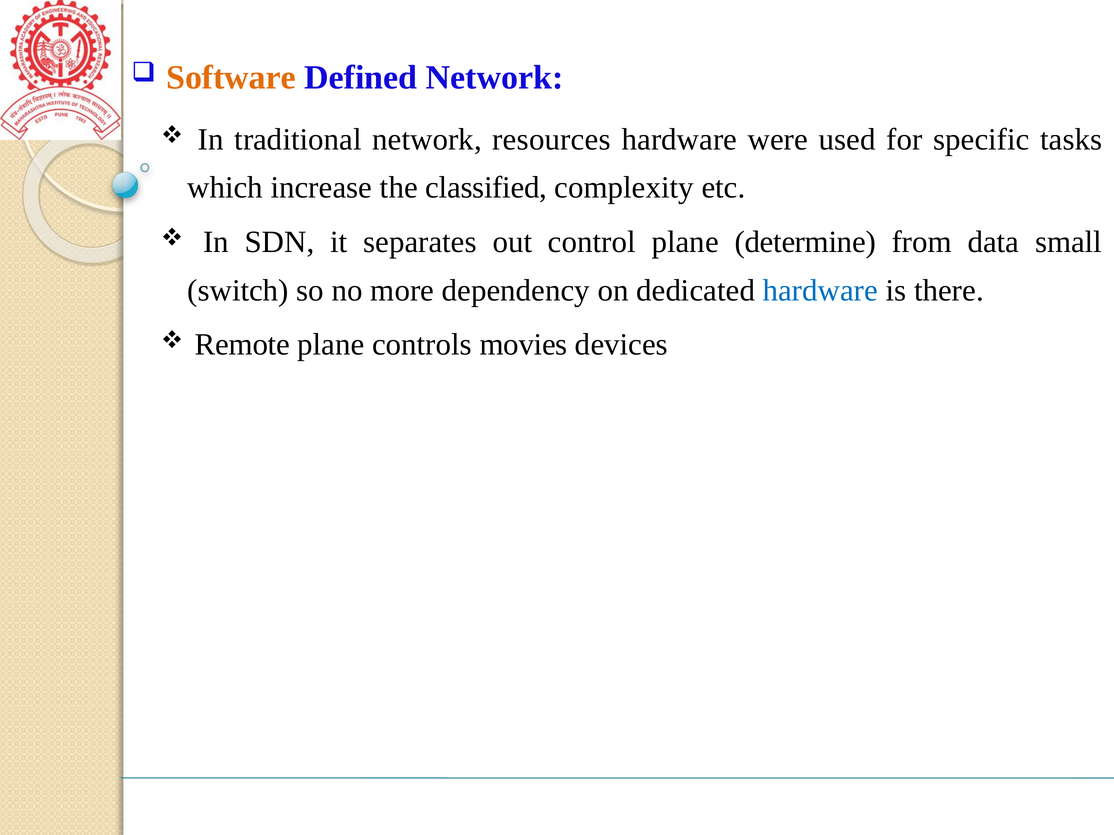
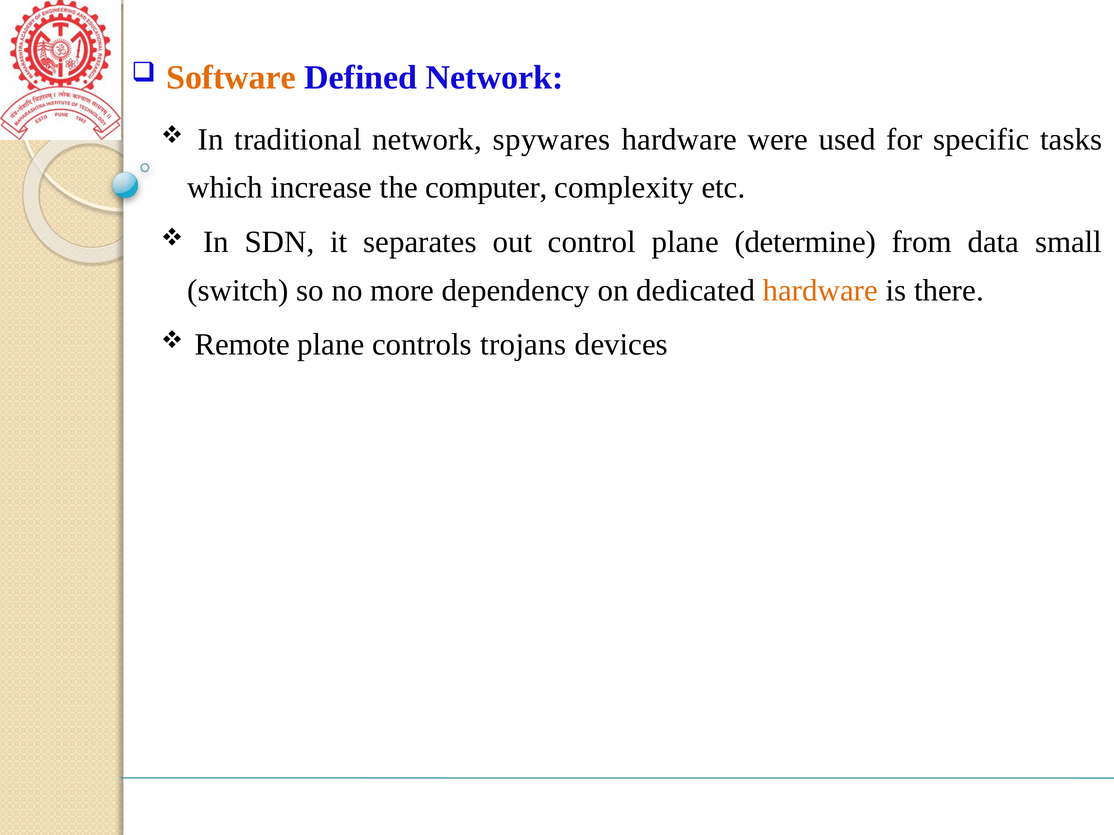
resources: resources -> spywares
classified: classified -> computer
hardware at (820, 291) colour: blue -> orange
movies: movies -> trojans
